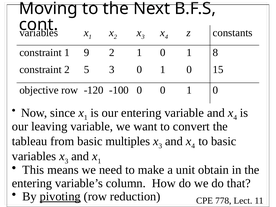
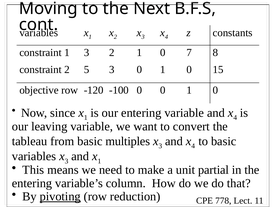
1 9: 9 -> 3
1 0 1: 1 -> 7
obtain: obtain -> partial
